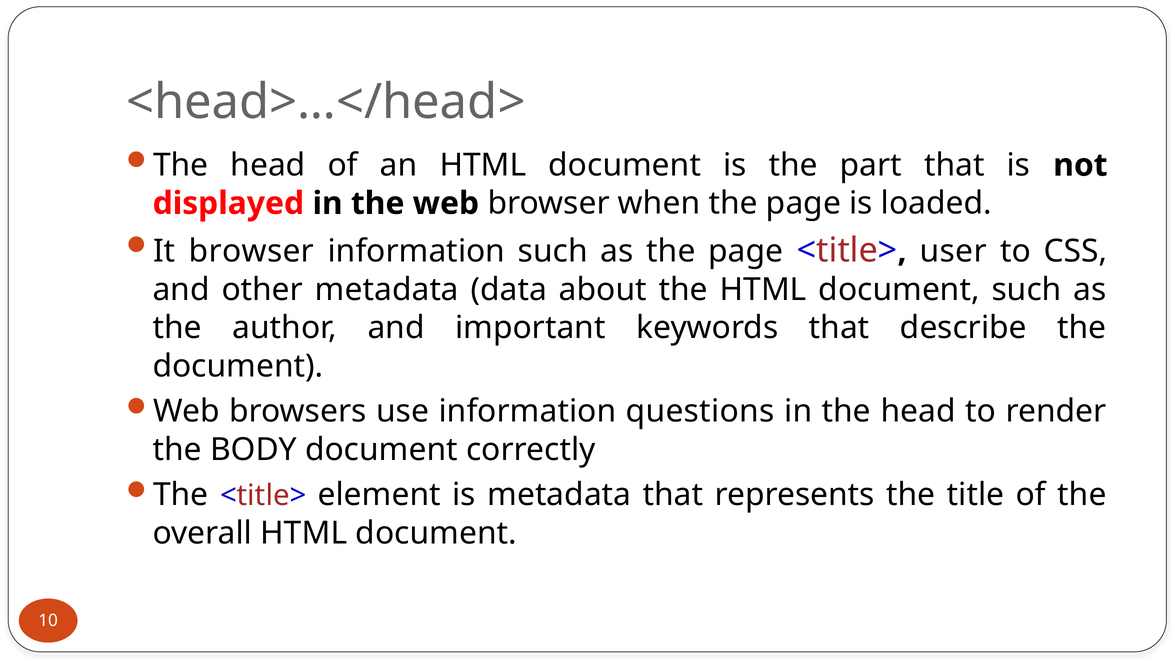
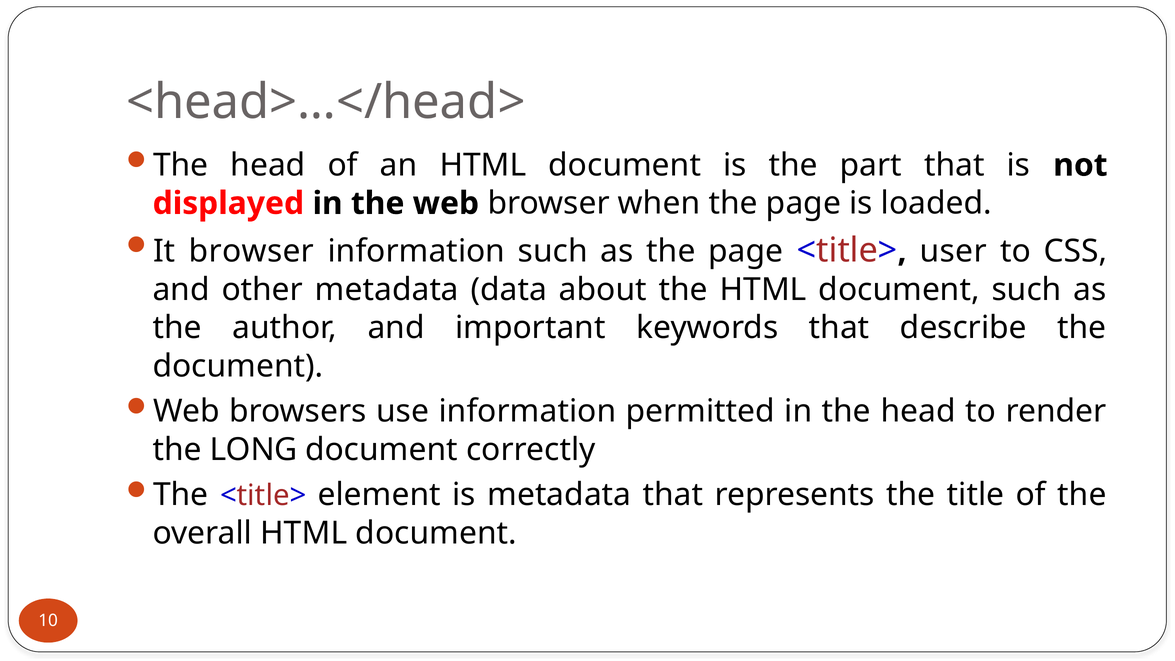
questions: questions -> permitted
BODY: BODY -> LONG
